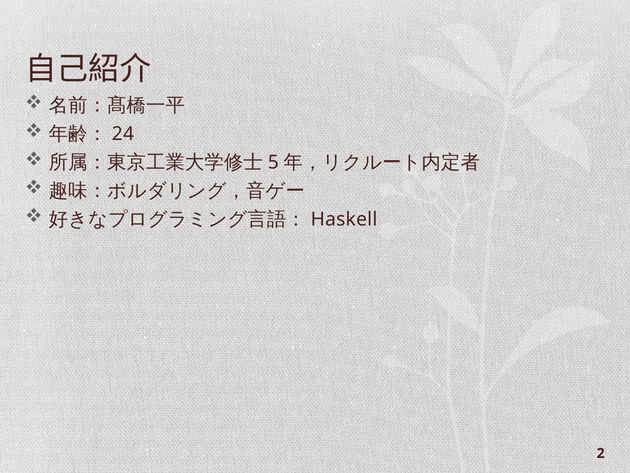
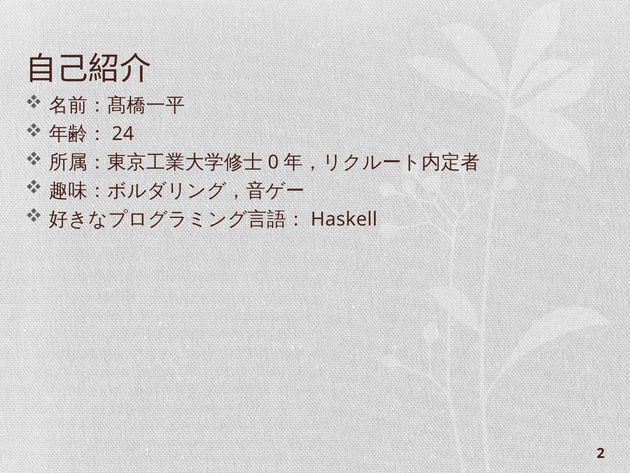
5: 5 -> 0
